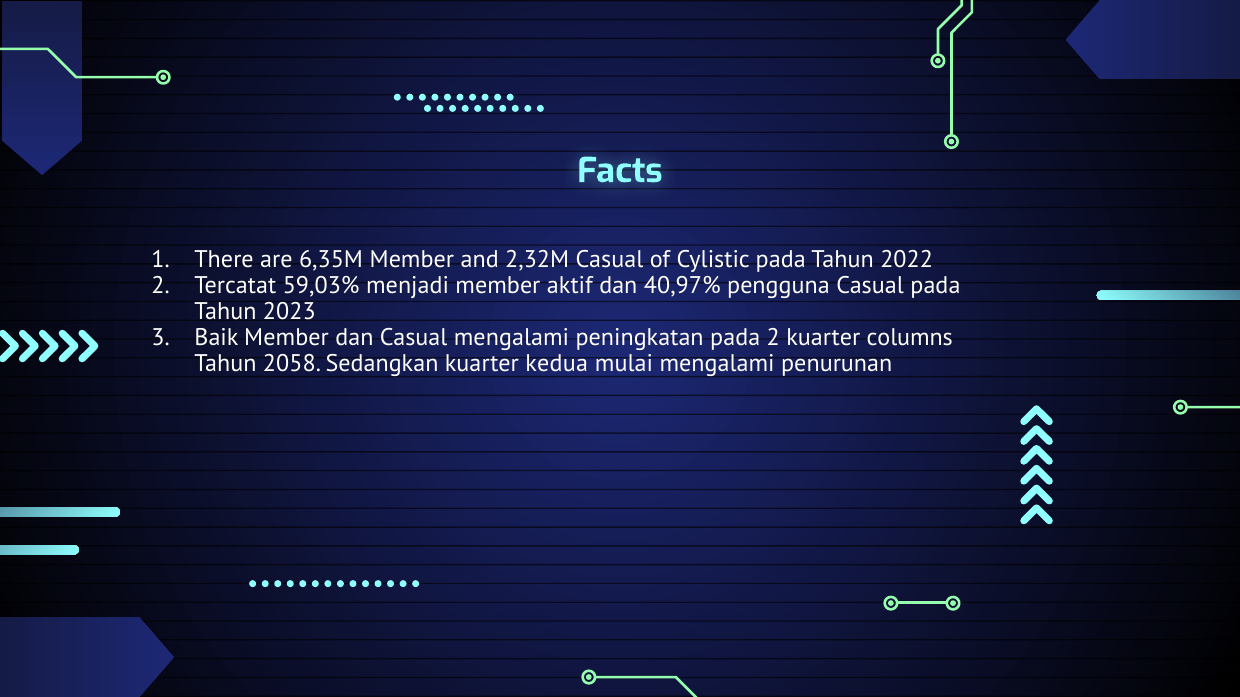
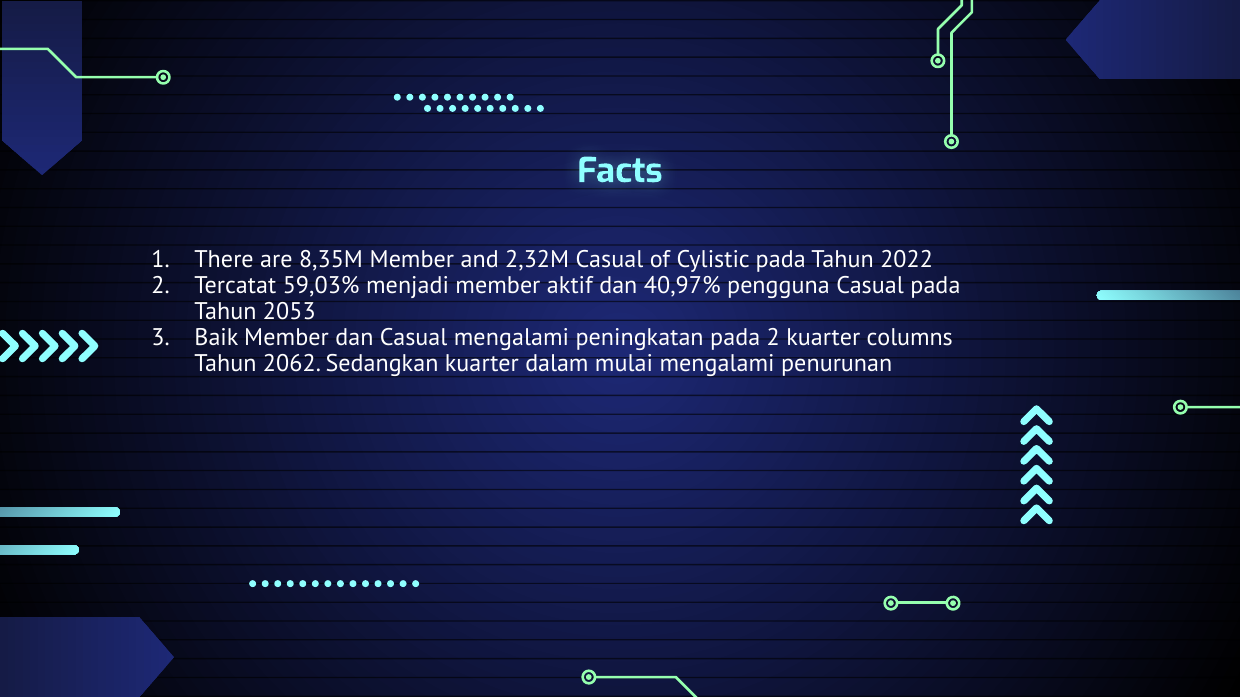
6,35M: 6,35M -> 8,35M
2023: 2023 -> 2053
2058: 2058 -> 2062
kedua: kedua -> dalam
